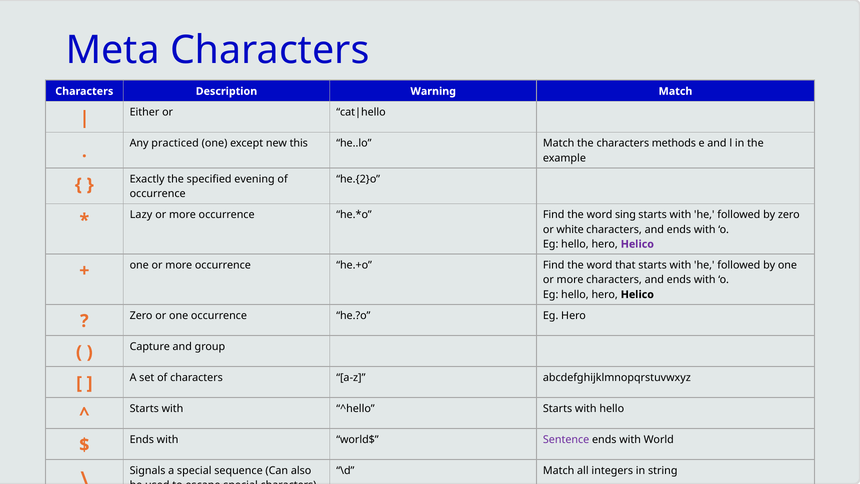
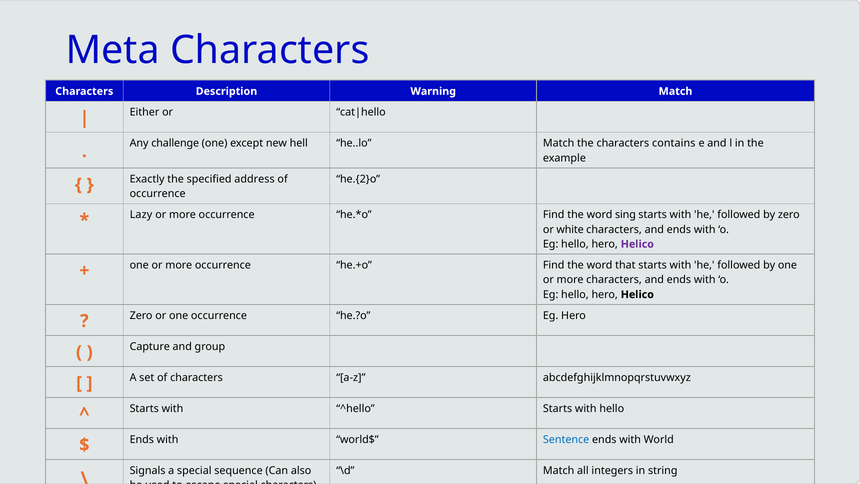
practiced: practiced -> challenge
this: this -> hell
methods: methods -> contains
evening: evening -> address
Sentence colour: purple -> blue
